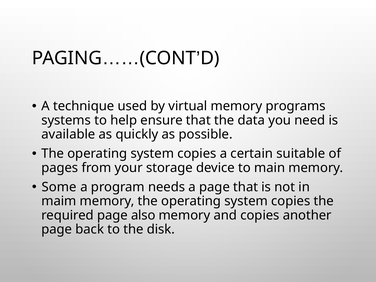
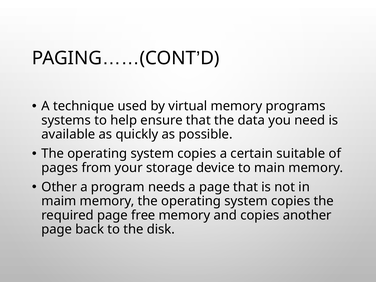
Some: Some -> Other
also: also -> free
